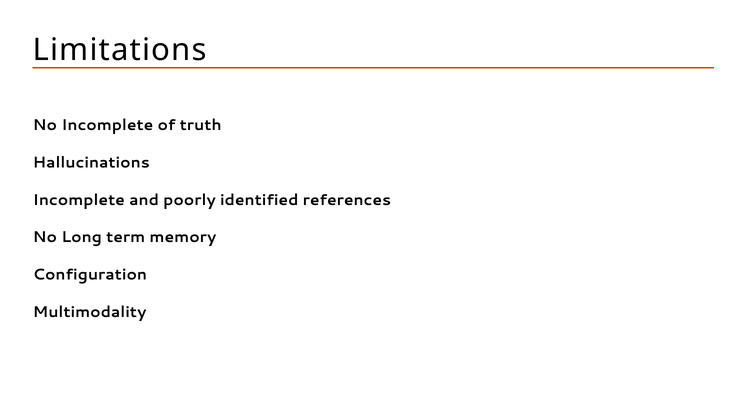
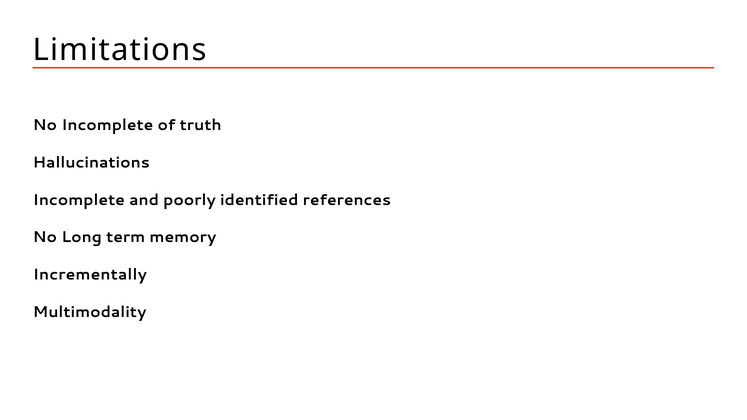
Configuration: Configuration -> Incrementally
